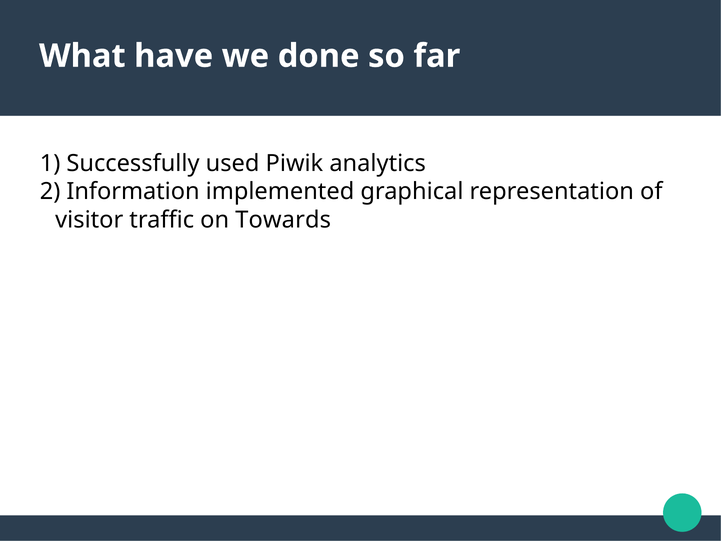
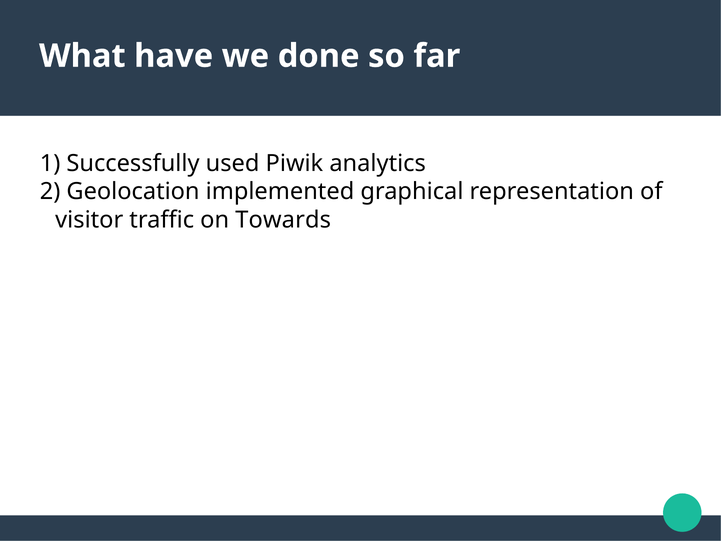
Information: Information -> Geolocation
